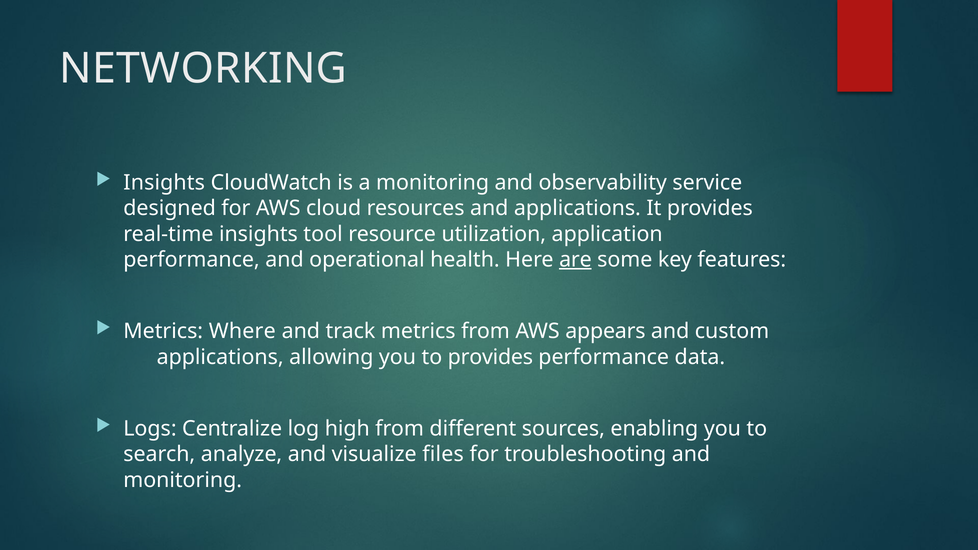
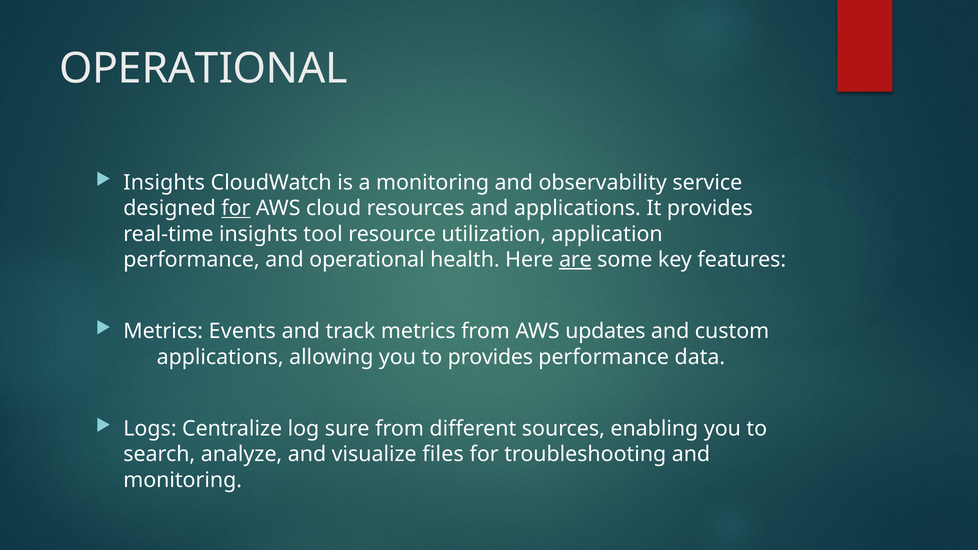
NETWORKING at (203, 69): NETWORKING -> OPERATIONAL
for at (236, 208) underline: none -> present
Where: Where -> Events
appears: appears -> updates
high: high -> sure
